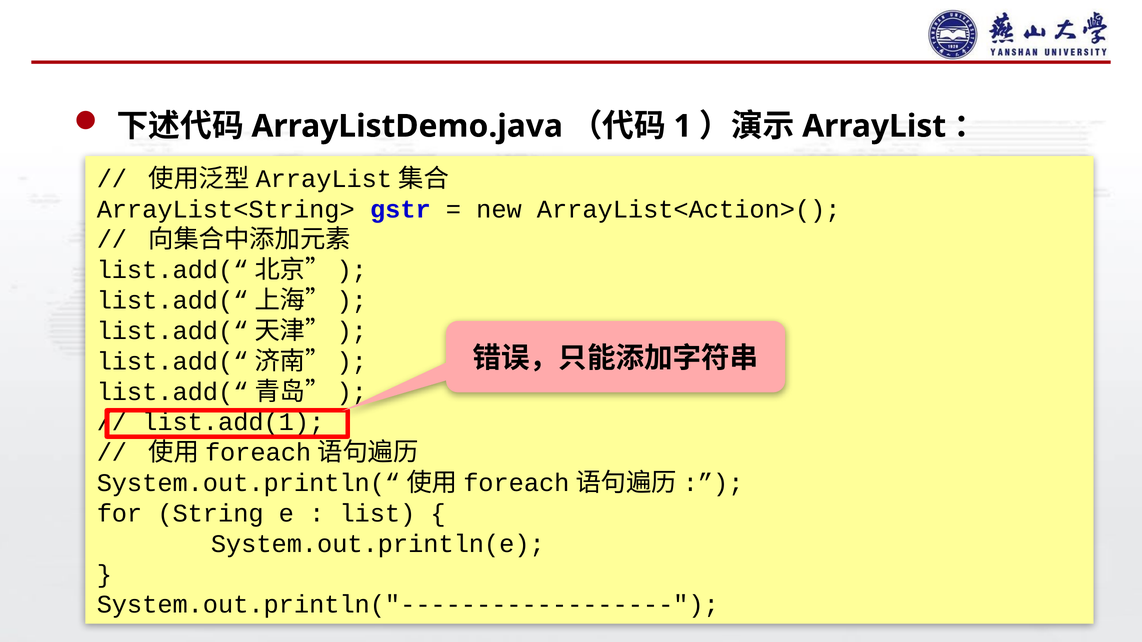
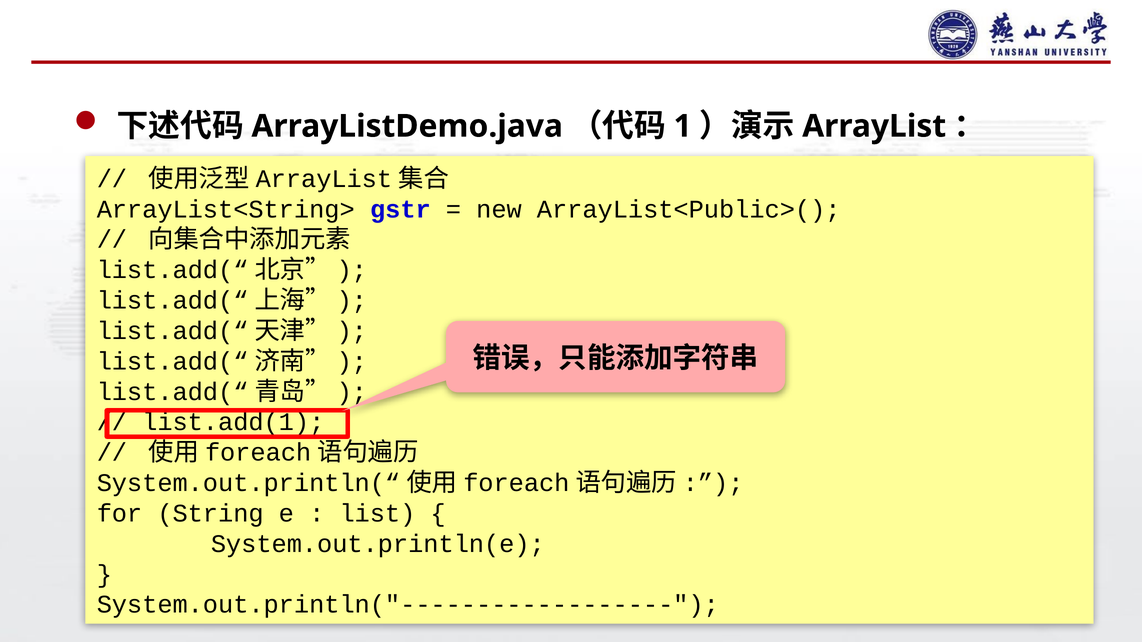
ArrayList<Action>(: ArrayList<Action>( -> ArrayList<Public>(
